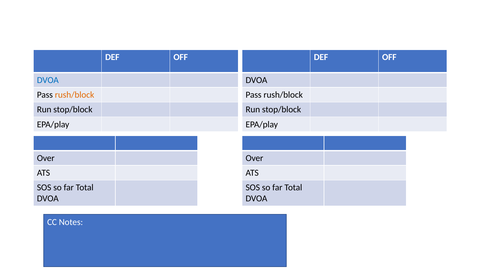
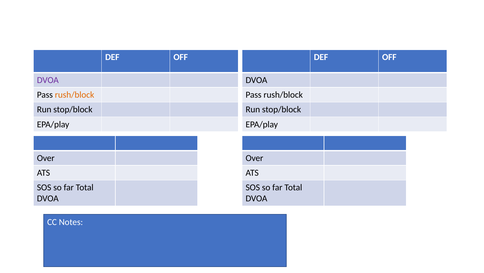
DVOA at (48, 80) colour: blue -> purple
